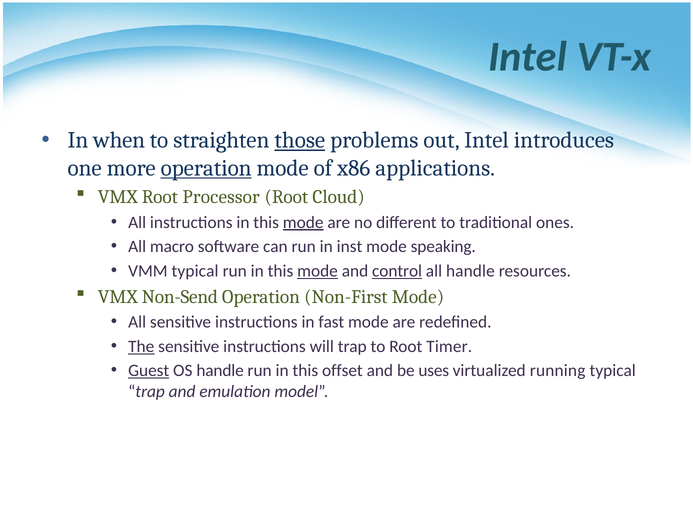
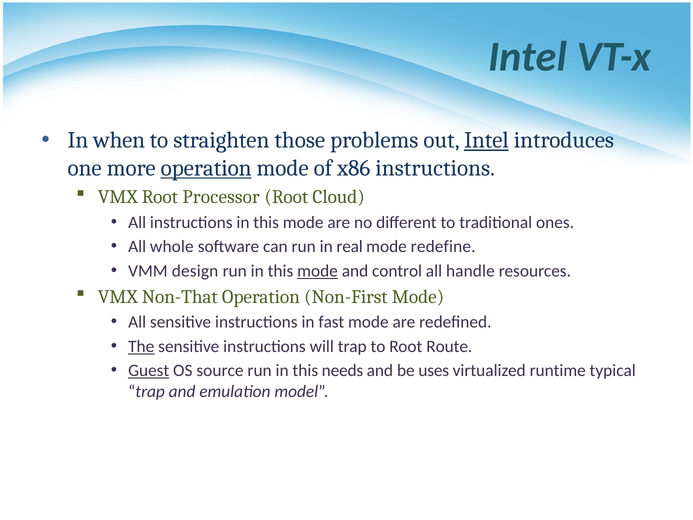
those underline: present -> none
Intel at (486, 140) underline: none -> present
x86 applications: applications -> instructions
mode at (303, 222) underline: present -> none
macro: macro -> whole
inst: inst -> real
speaking: speaking -> redefine
VMM typical: typical -> design
control underline: present -> none
Non-Send: Non-Send -> Non-That
Timer: Timer -> Route
OS handle: handle -> source
offset: offset -> needs
running: running -> runtime
